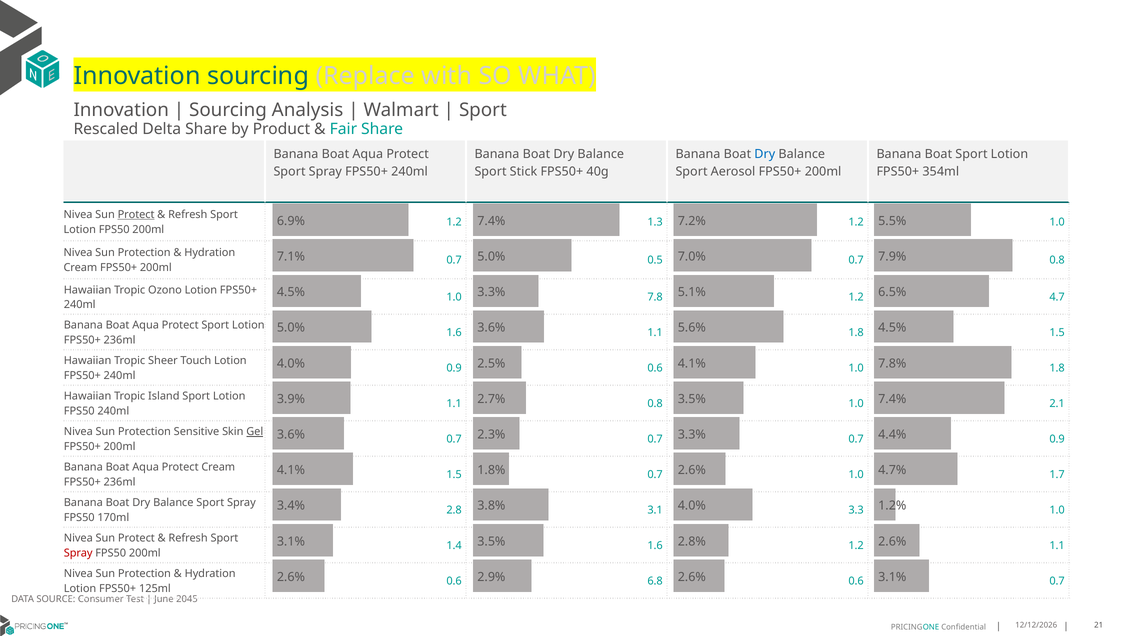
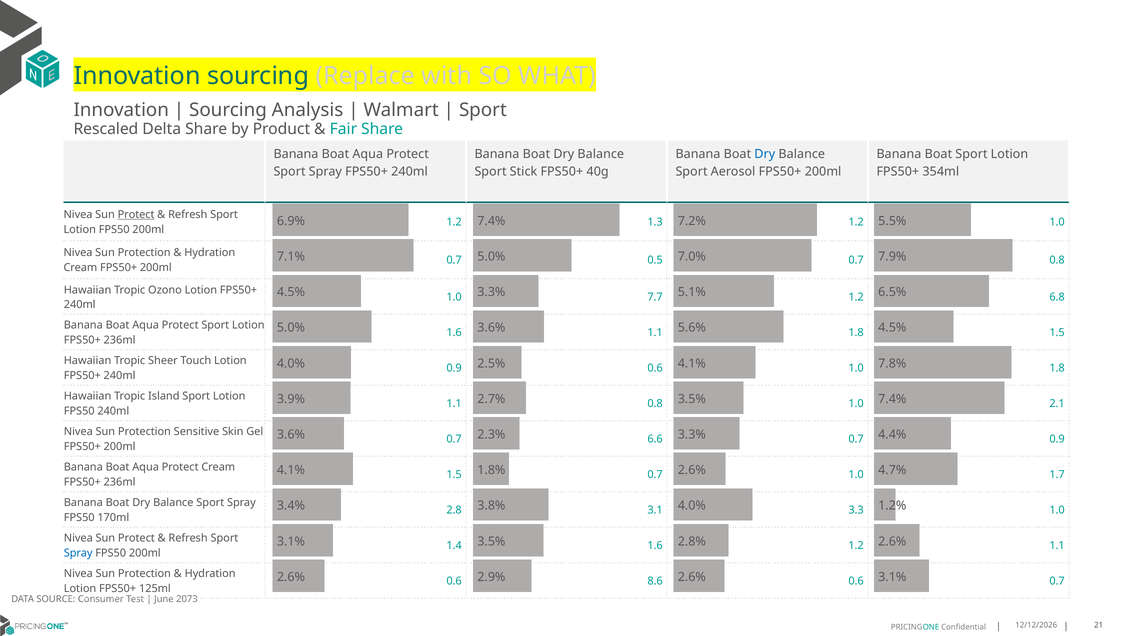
7.8: 7.8 -> 7.7
4.7: 4.7 -> 6.8
Gel underline: present -> none
0.7 at (655, 439): 0.7 -> 6.6
Spray at (78, 553) colour: red -> blue
6.8: 6.8 -> 8.6
2045: 2045 -> 2073
